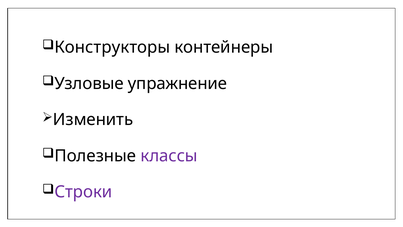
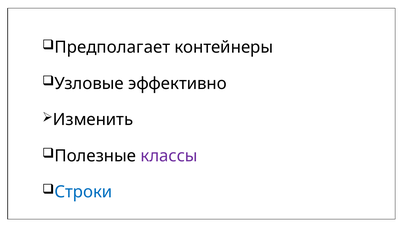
Конструкторы: Конструкторы -> Предполагает
упражнение: упражнение -> эффективно
Строки colour: purple -> blue
